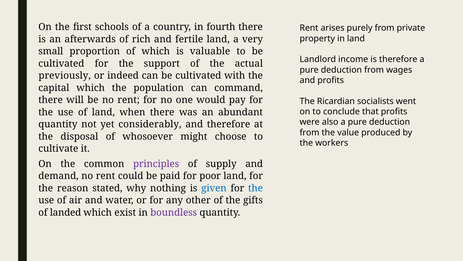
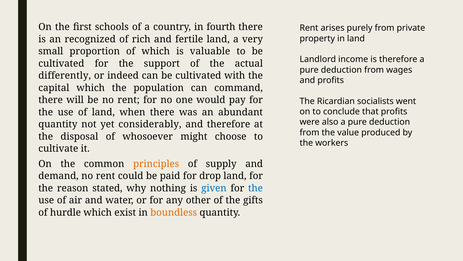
afterwards: afterwards -> recognized
previously: previously -> differently
principles colour: purple -> orange
poor: poor -> drop
landed: landed -> hurdle
boundless colour: purple -> orange
